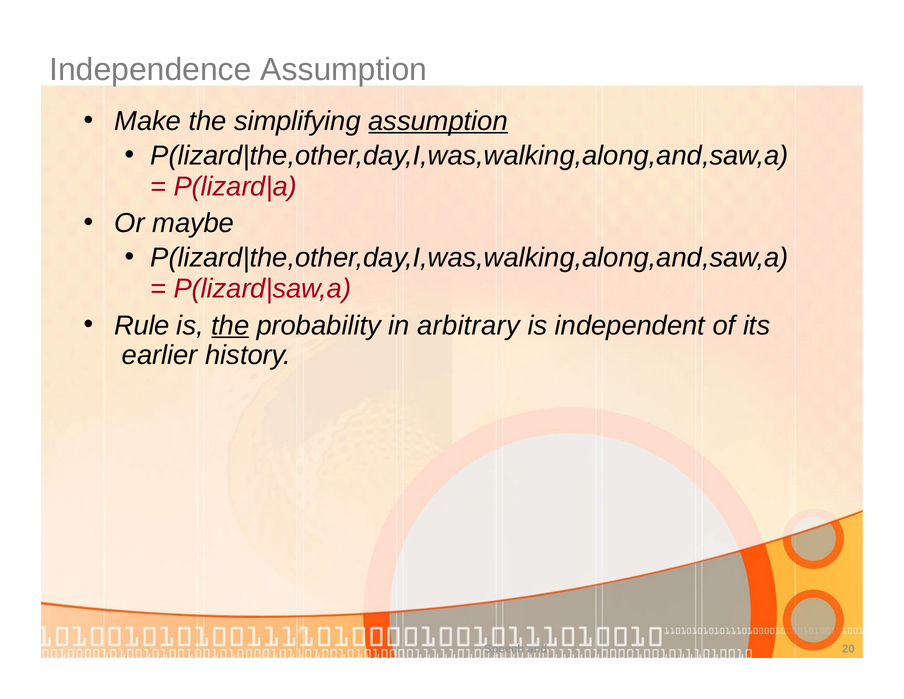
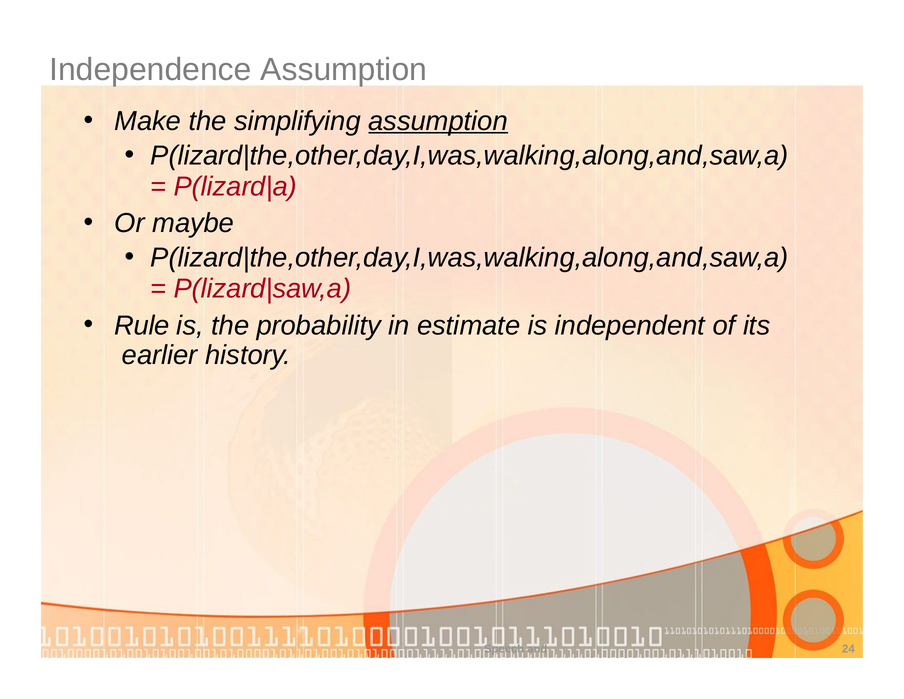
the at (230, 325) underline: present -> none
arbitrary: arbitrary -> estimate
20: 20 -> 24
